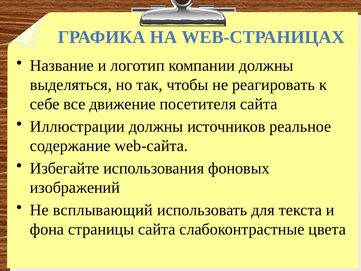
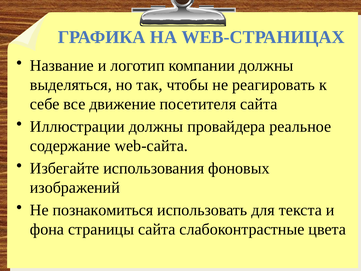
источников: источников -> провайдера
всплывающий: всплывающий -> познакомиться
